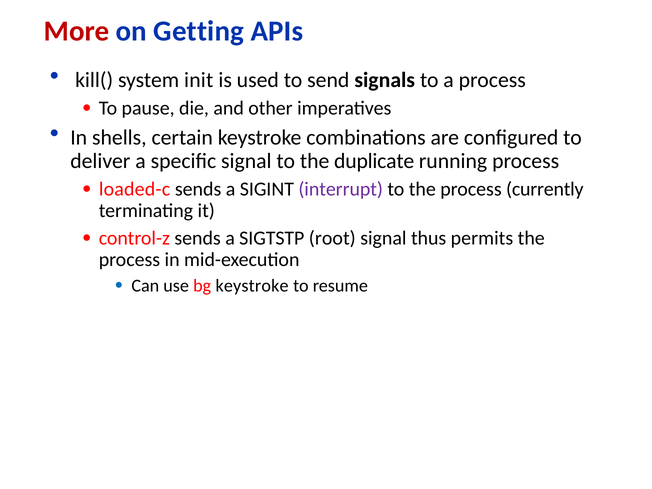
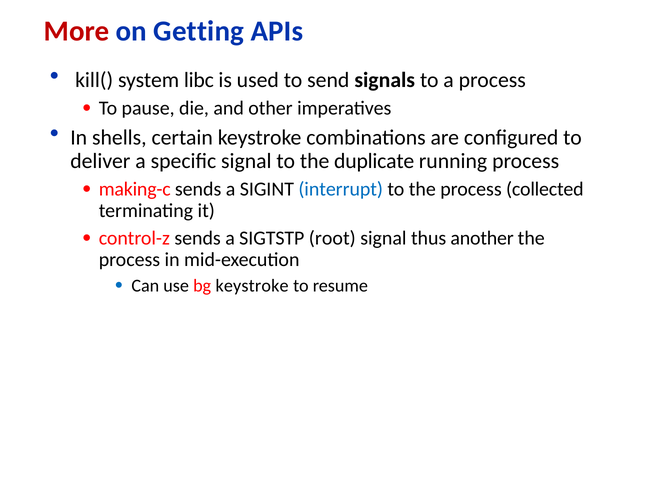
init: init -> libc
loaded-c: loaded-c -> making-c
interrupt colour: purple -> blue
currently: currently -> collected
permits: permits -> another
